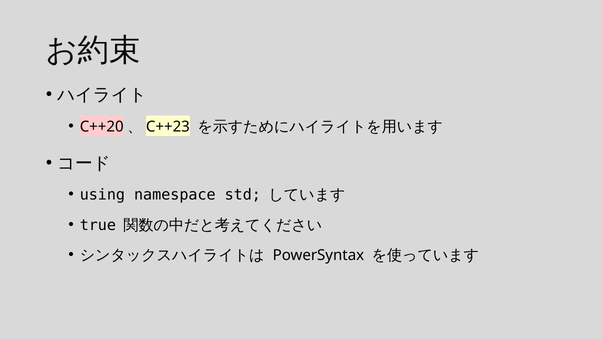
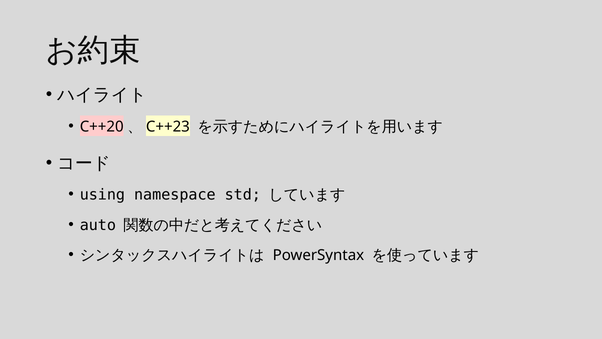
true: true -> auto
